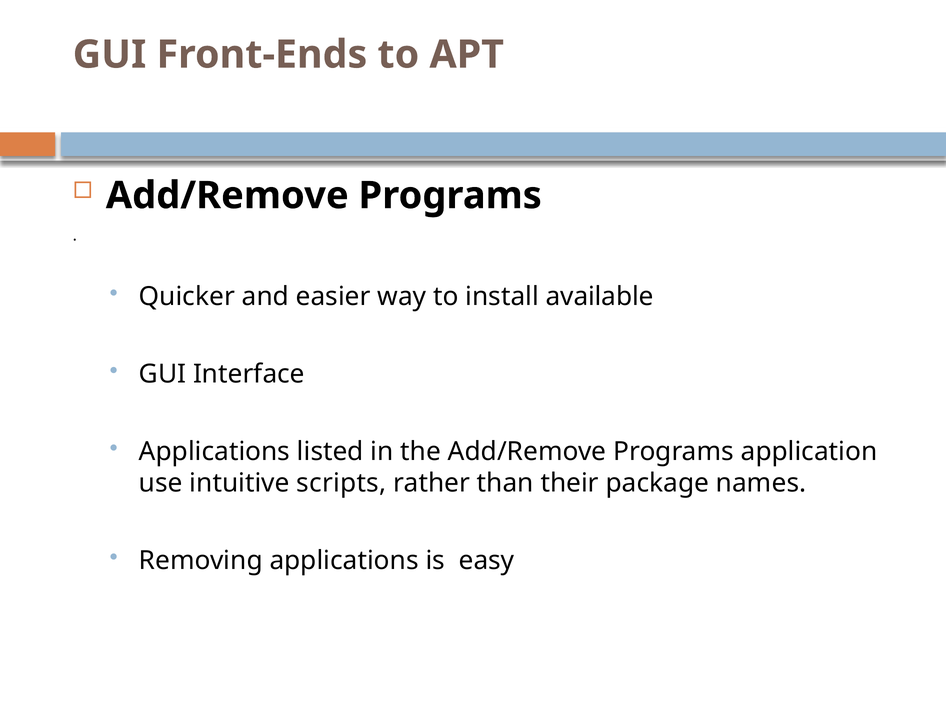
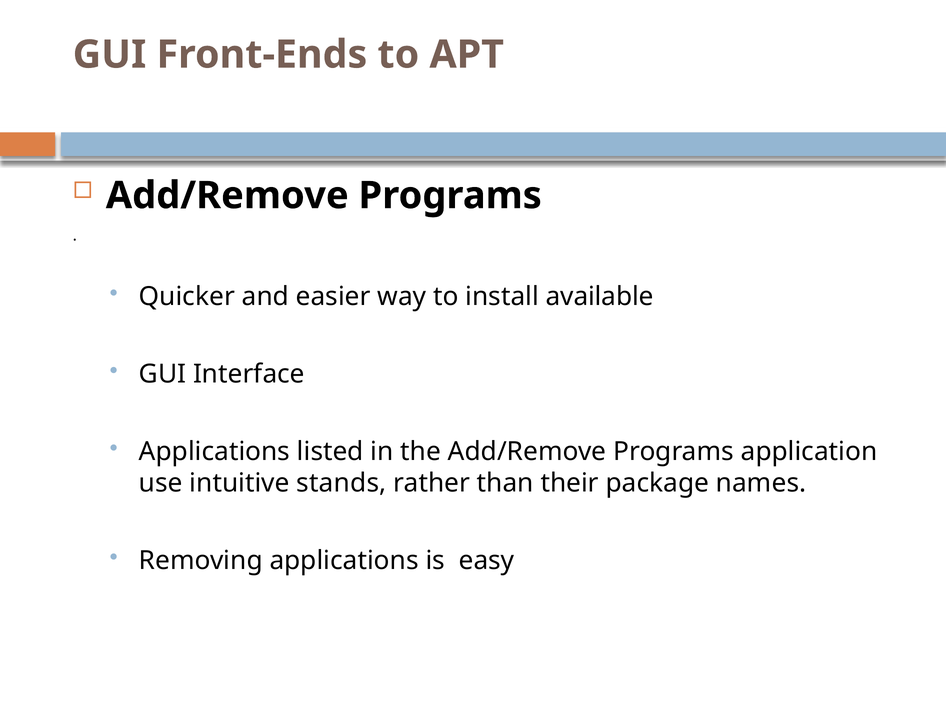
scripts: scripts -> stands
